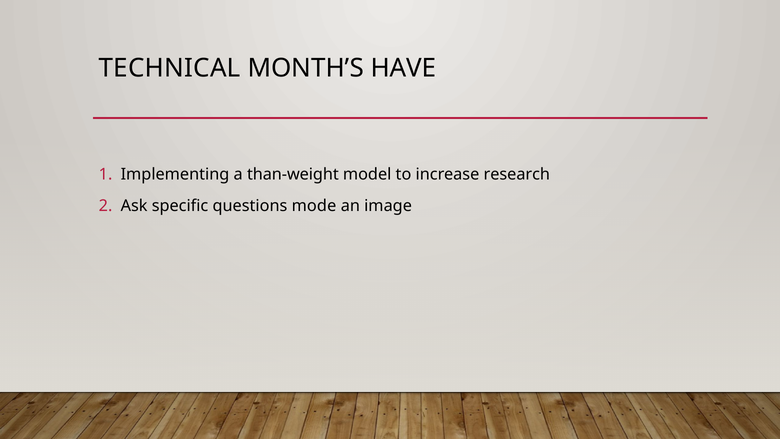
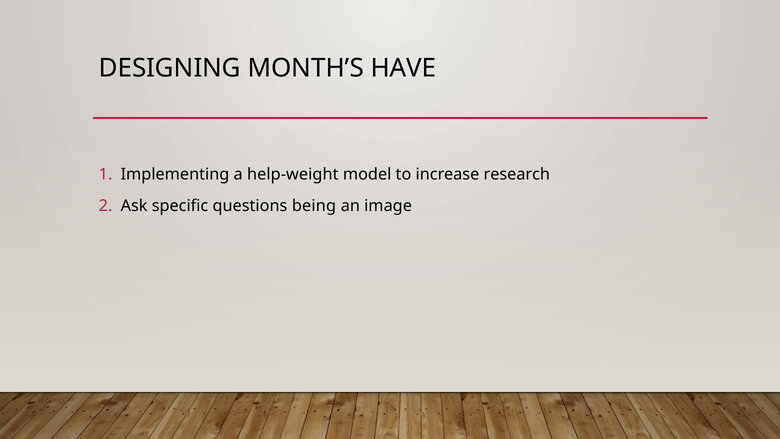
TECHNICAL: TECHNICAL -> DESIGNING
than-weight: than-weight -> help-weight
mode: mode -> being
